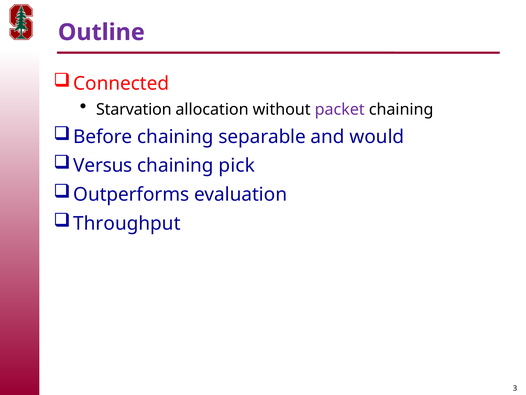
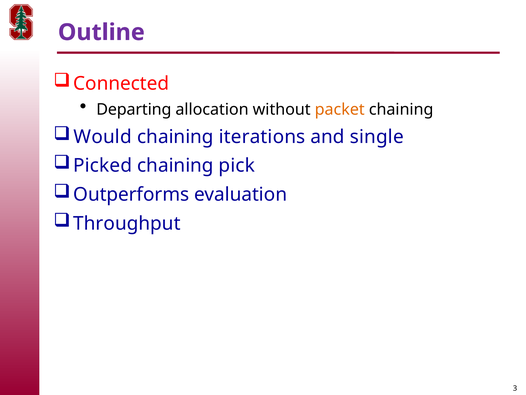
Starvation: Starvation -> Departing
packet colour: purple -> orange
Before: Before -> Would
separable: separable -> iterations
would: would -> single
Versus: Versus -> Picked
